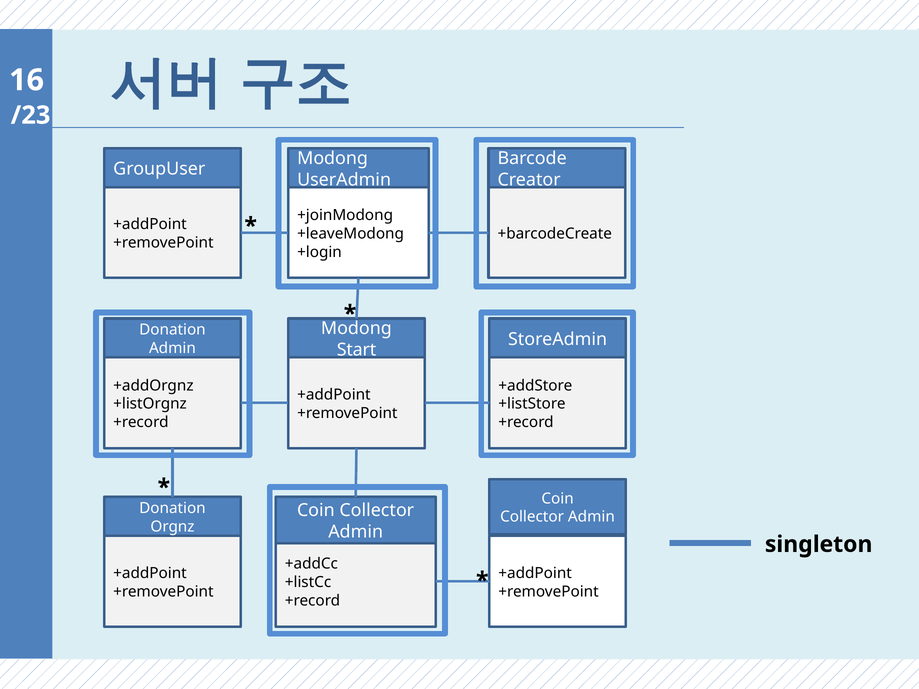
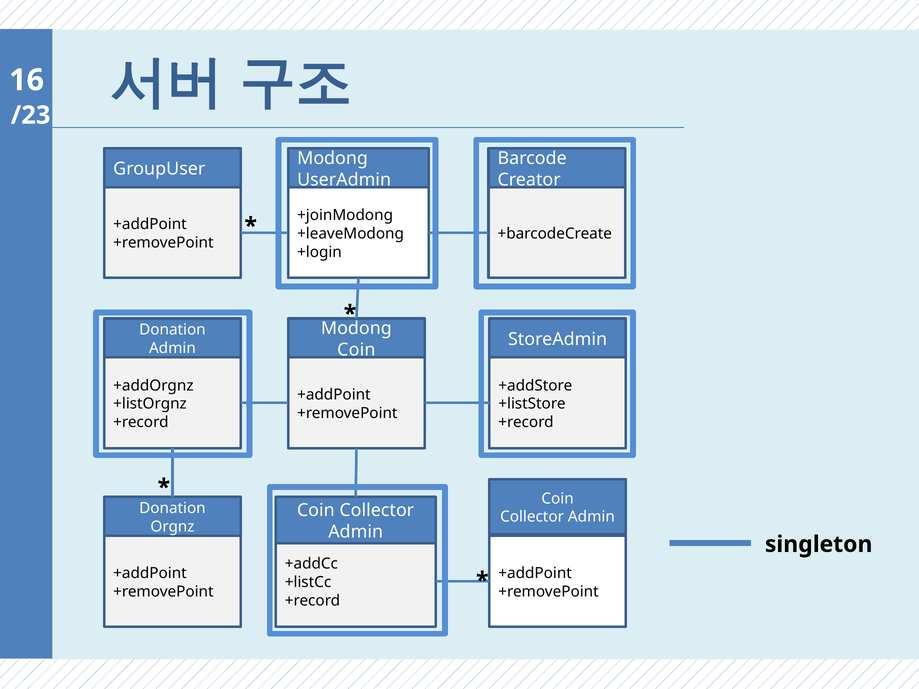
Start at (357, 350): Start -> Coin
